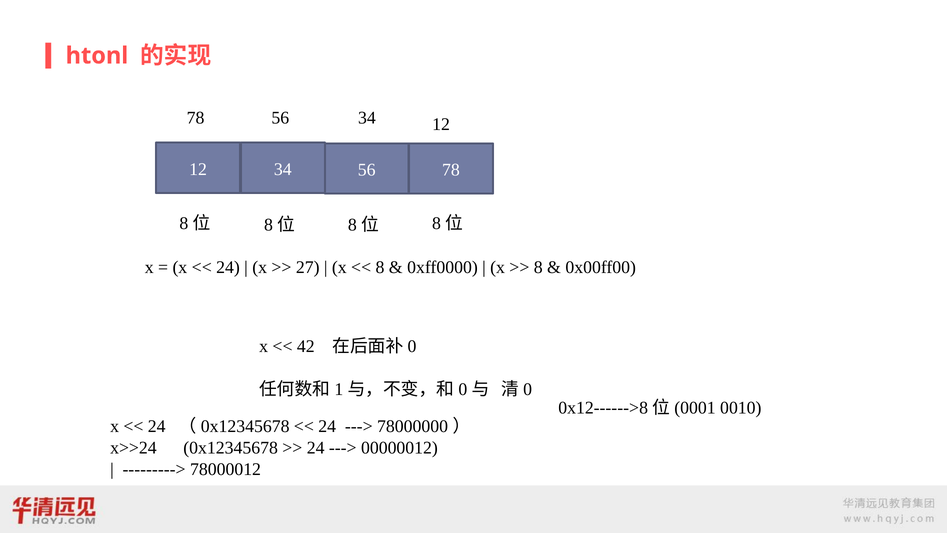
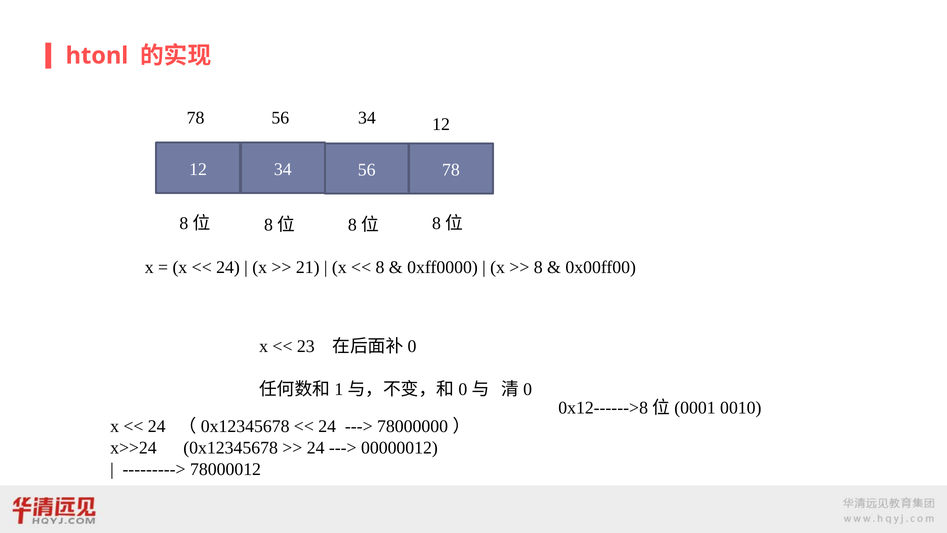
27: 27 -> 21
42: 42 -> 23
